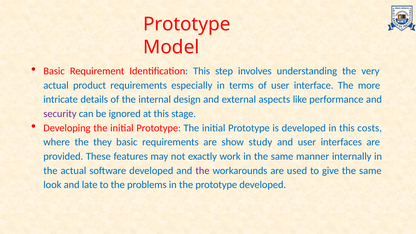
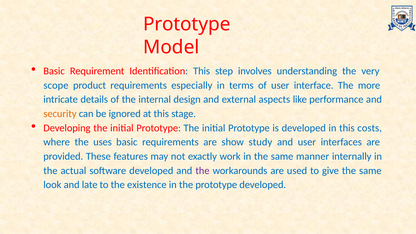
actual at (56, 85): actual -> scope
security colour: purple -> orange
they: they -> uses
problems: problems -> existence
